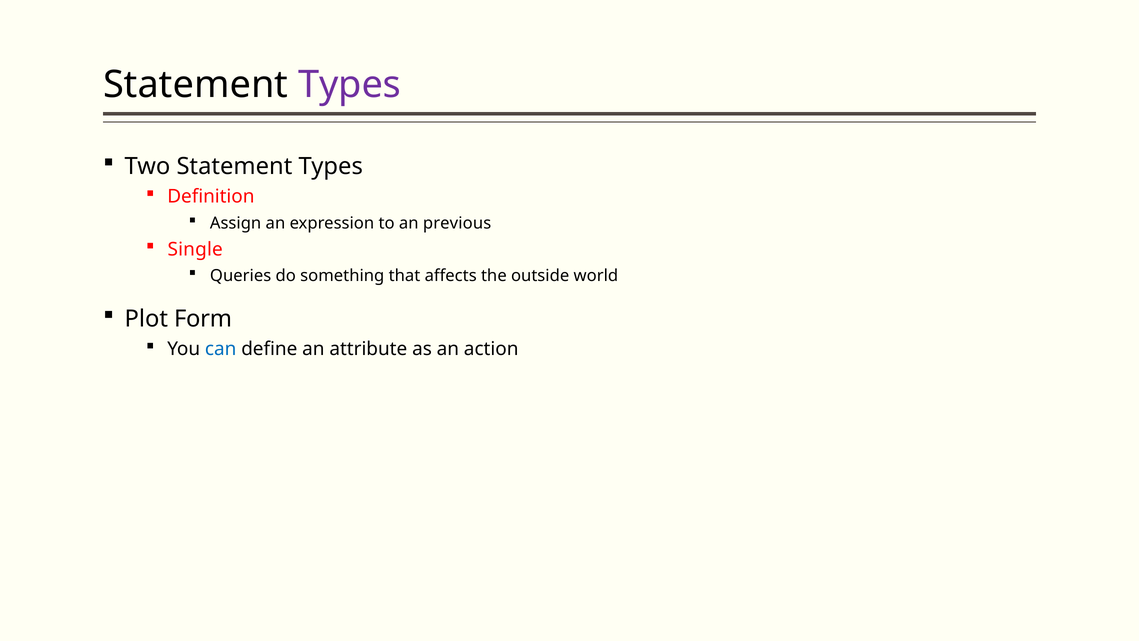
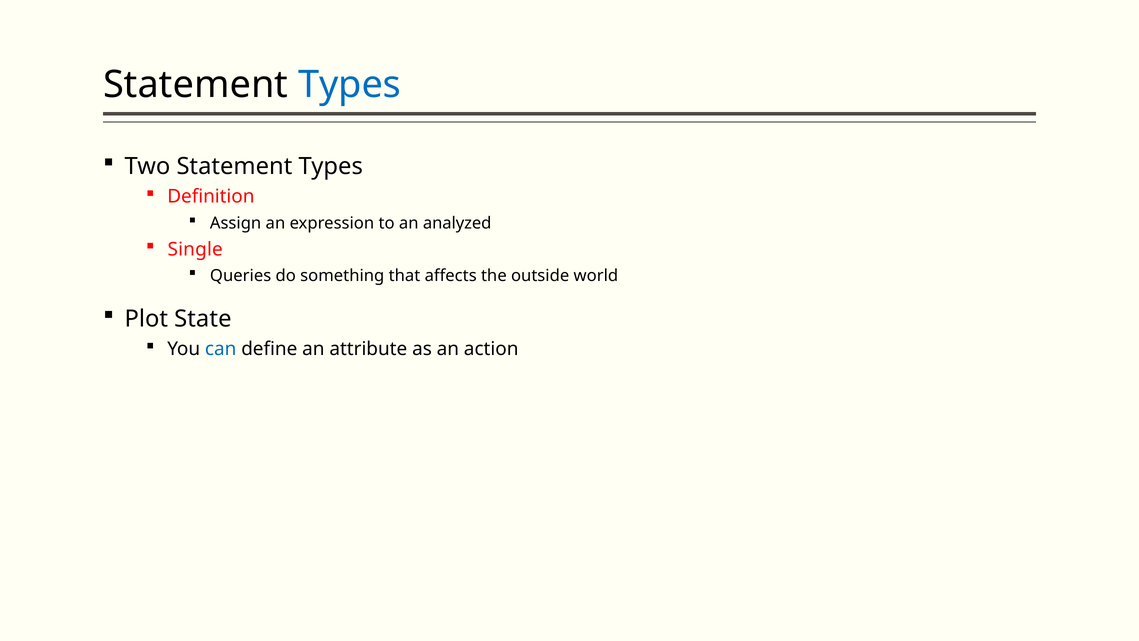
Types at (350, 85) colour: purple -> blue
previous: previous -> analyzed
Form: Form -> State
